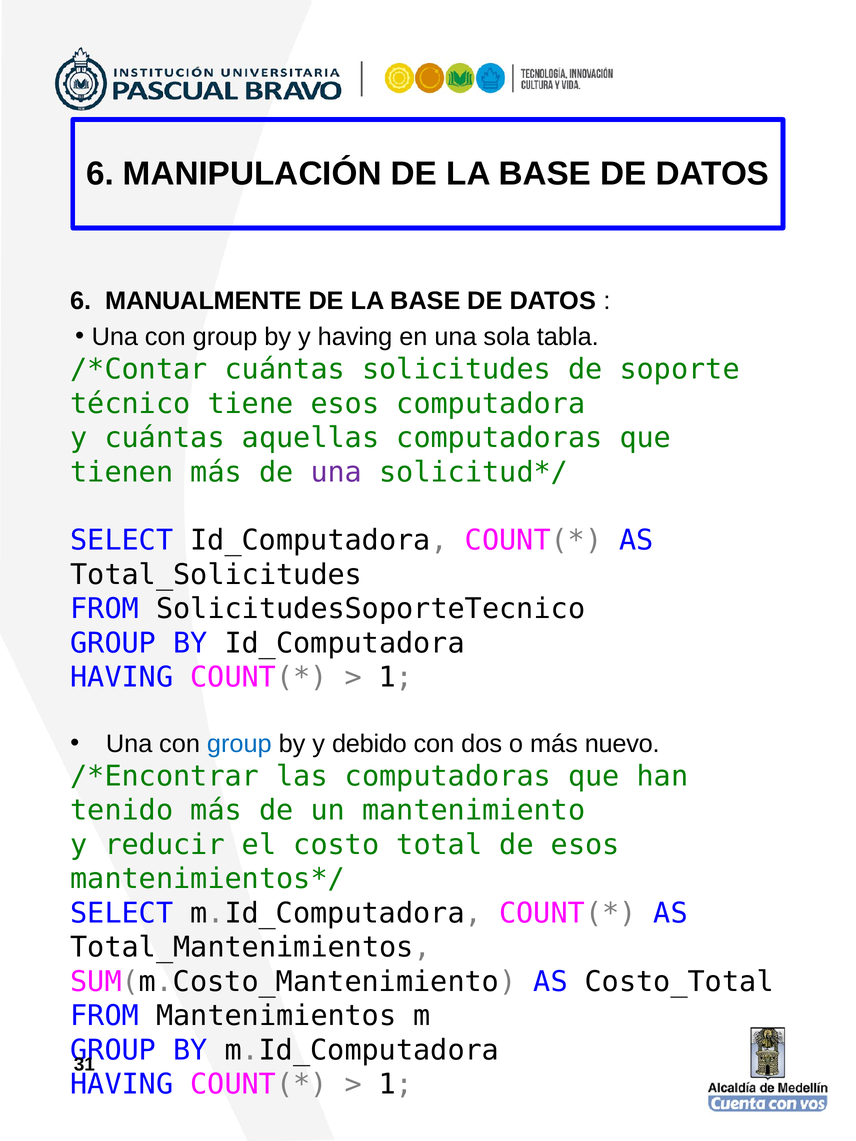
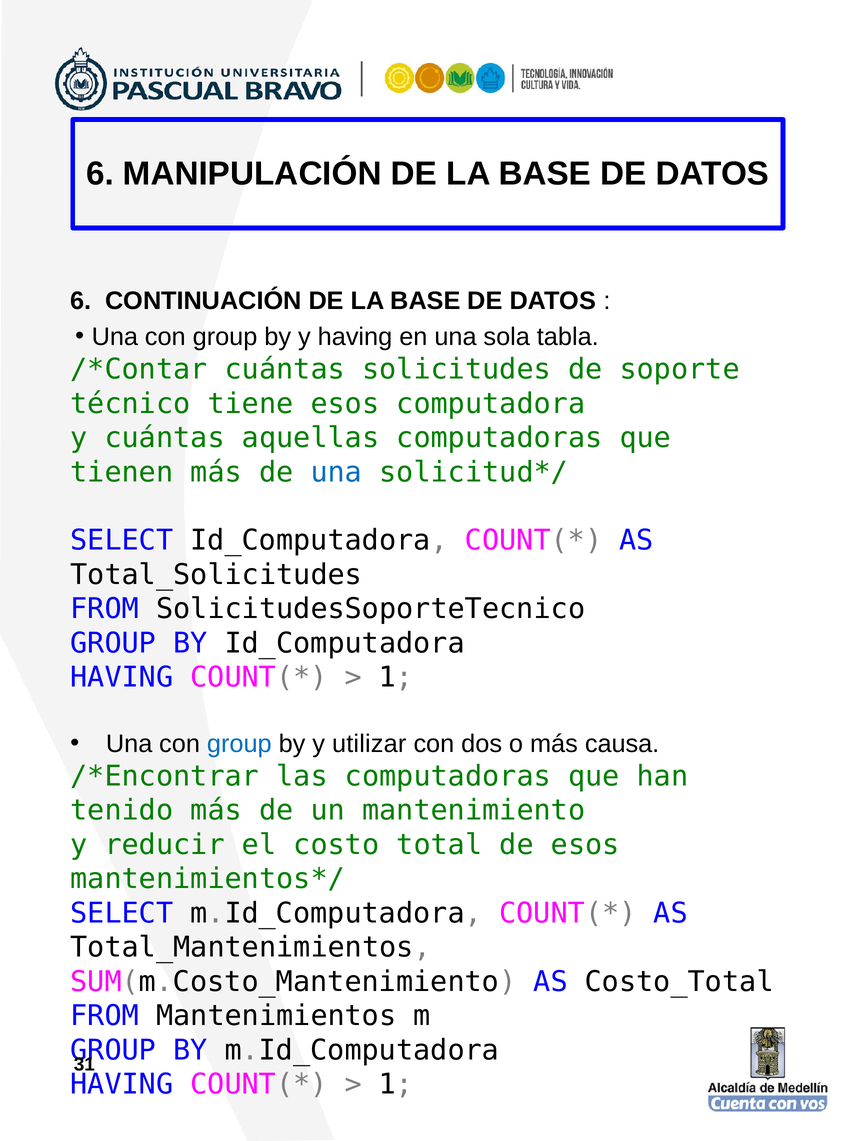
MANUALMENTE: MANUALMENTE -> CONTINUACIÓN
una at (336, 472) colour: purple -> blue
debido: debido -> utilizar
nuevo: nuevo -> causa
